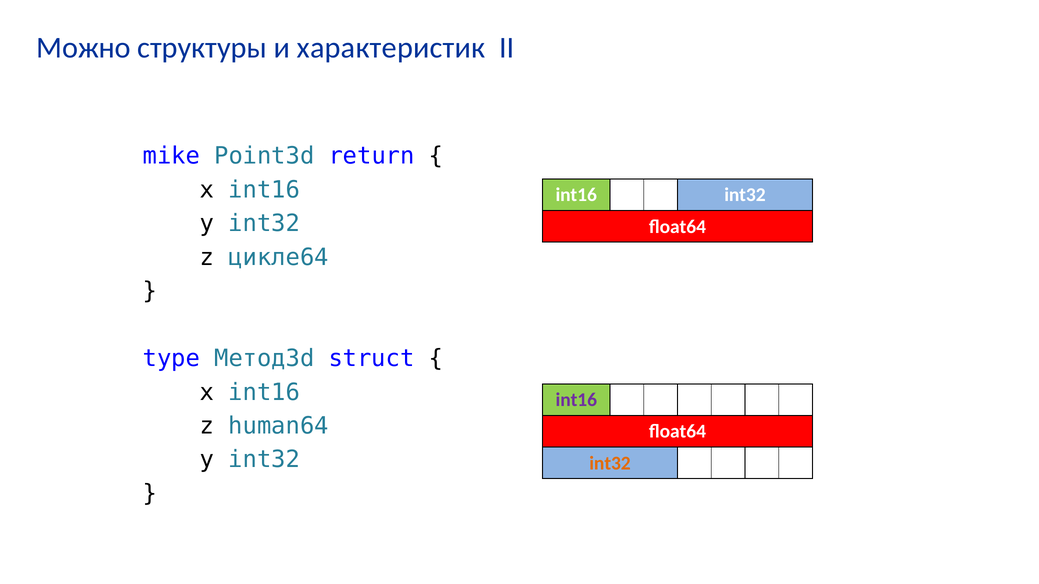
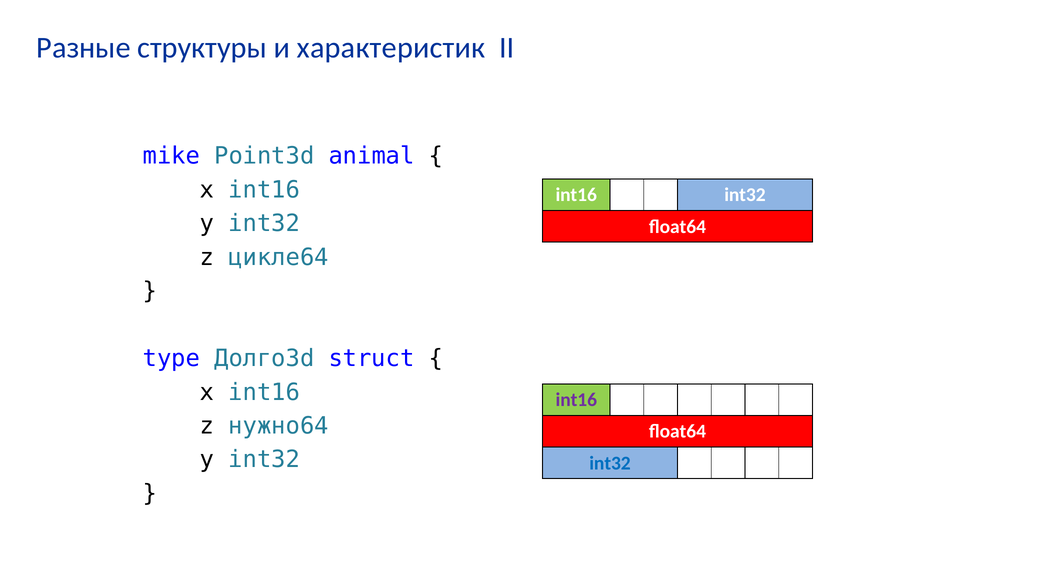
Можно: Можно -> Разные
return: return -> animal
Метод3d: Метод3d -> Долго3d
human64: human64 -> нужно64
int32 at (610, 463) colour: orange -> blue
